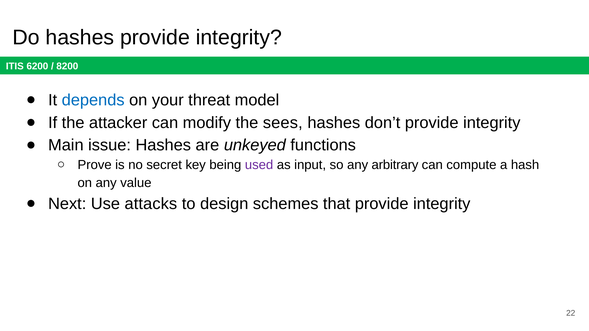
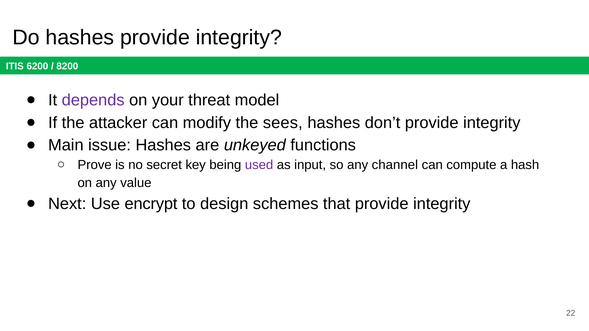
depends colour: blue -> purple
arbitrary: arbitrary -> channel
attacks: attacks -> encrypt
